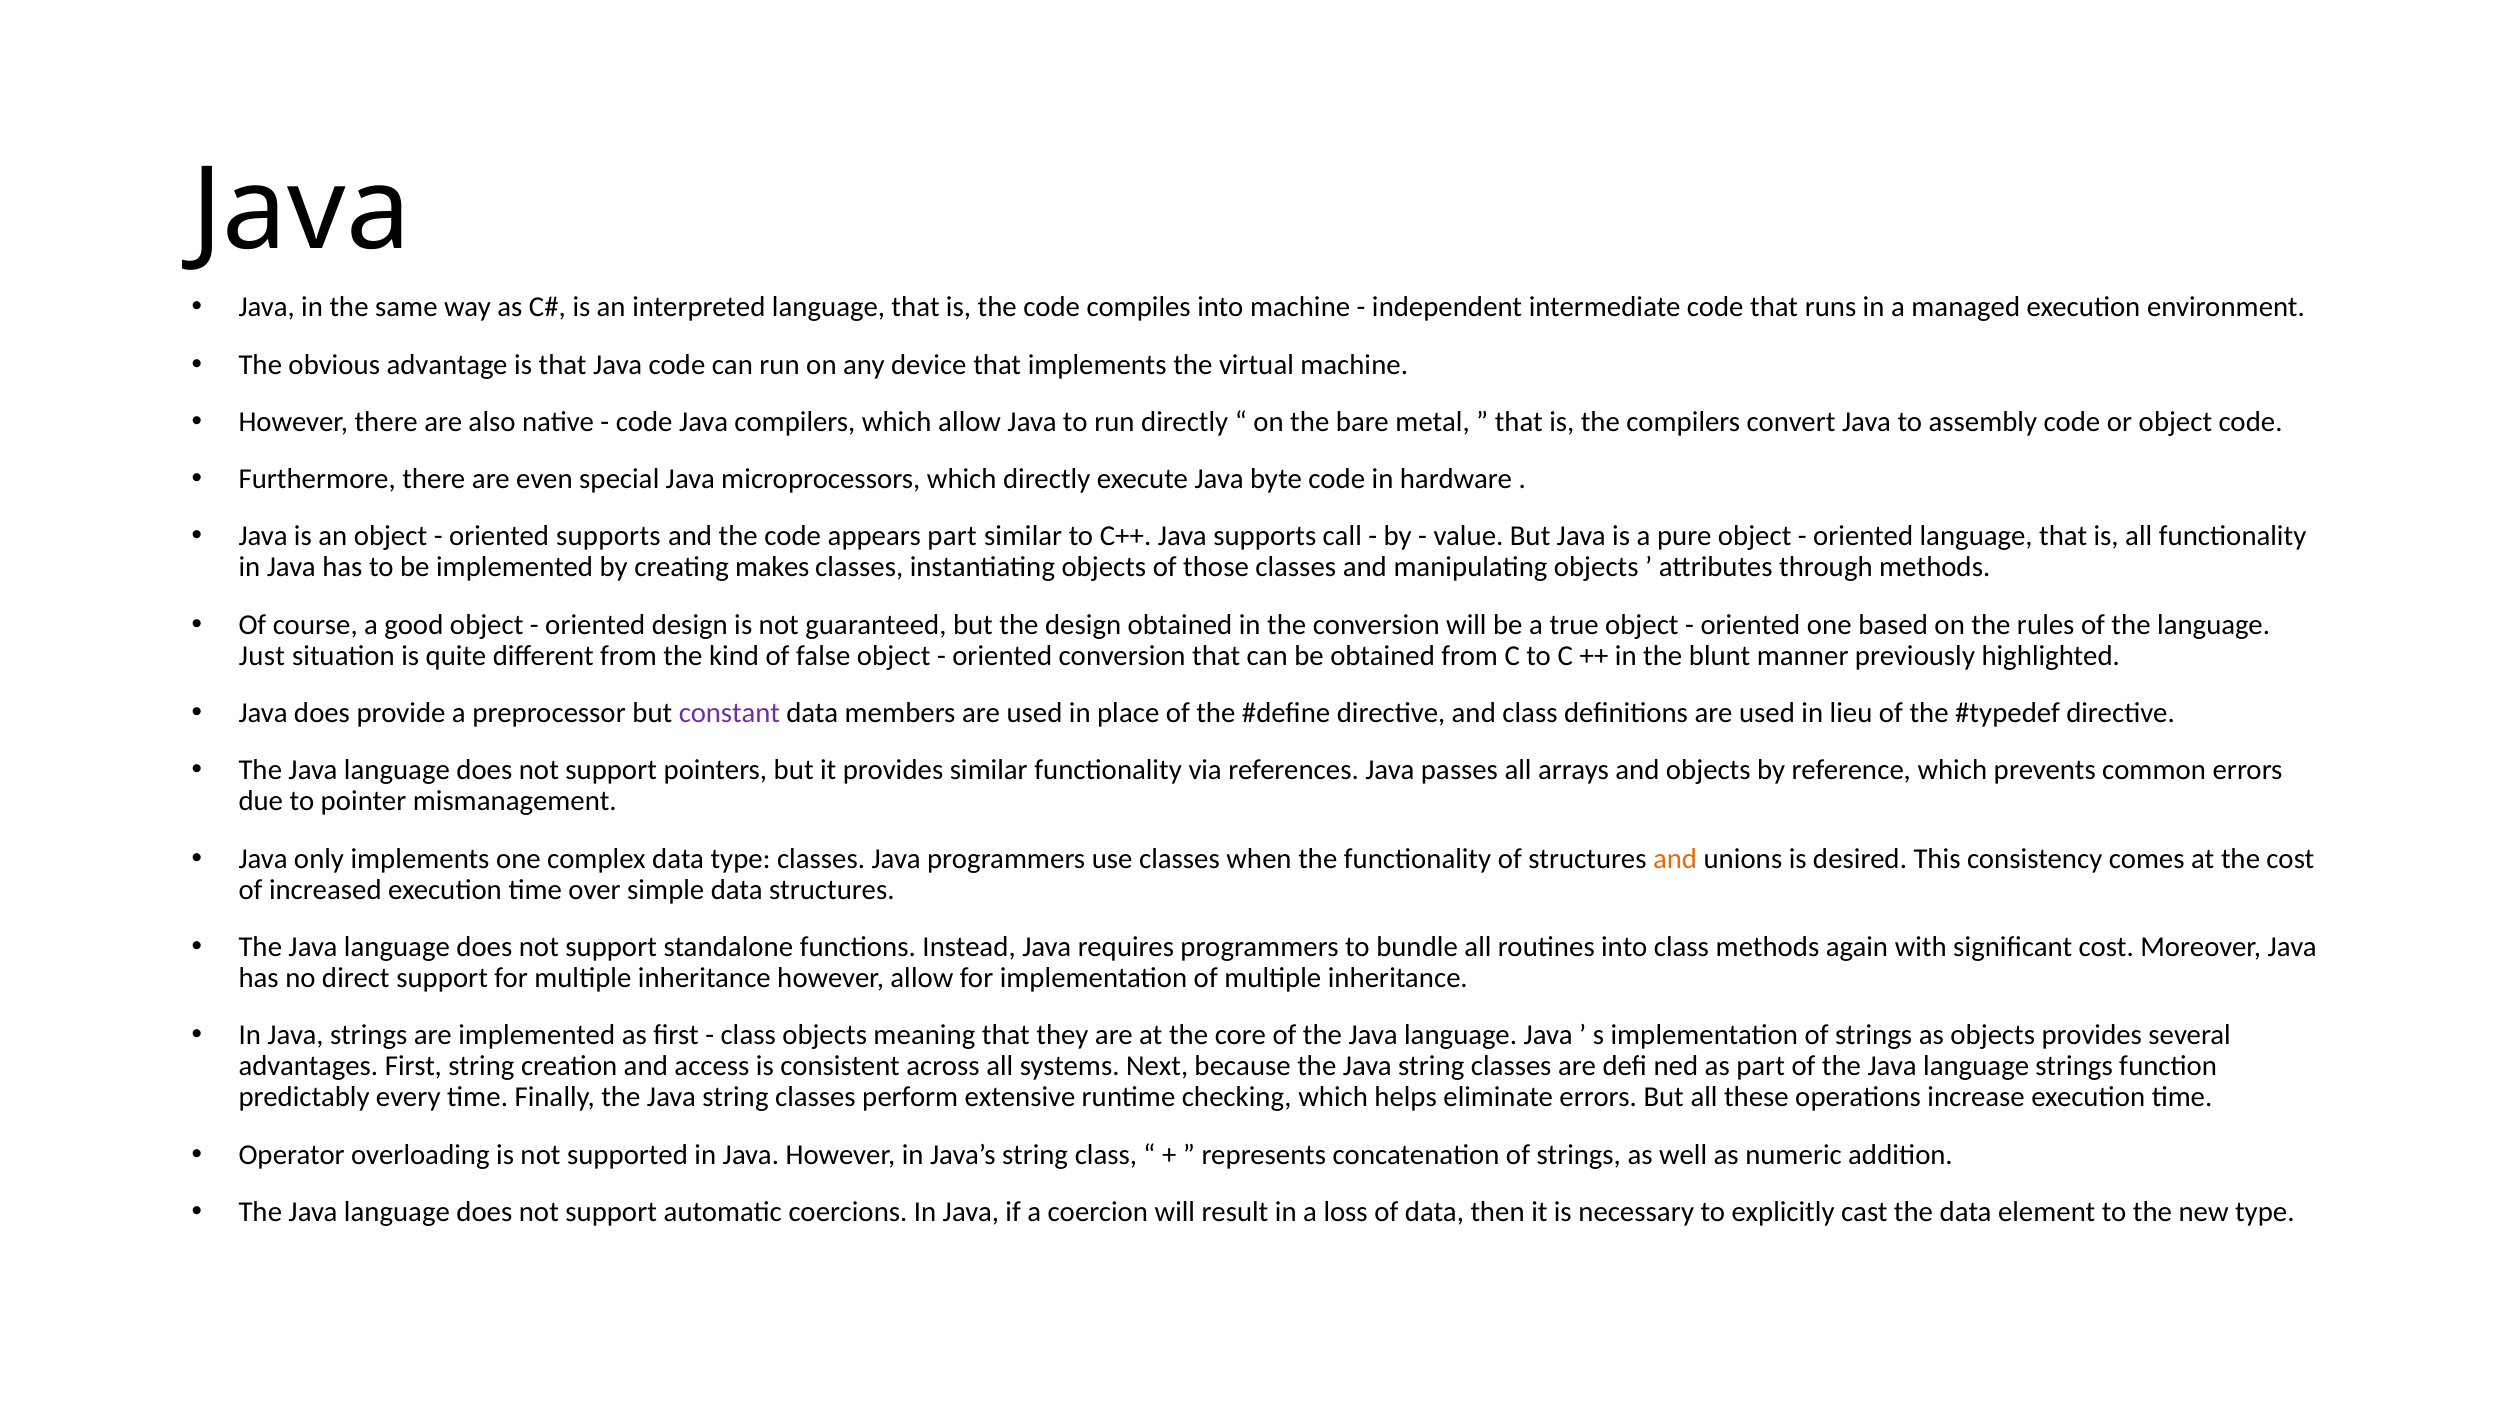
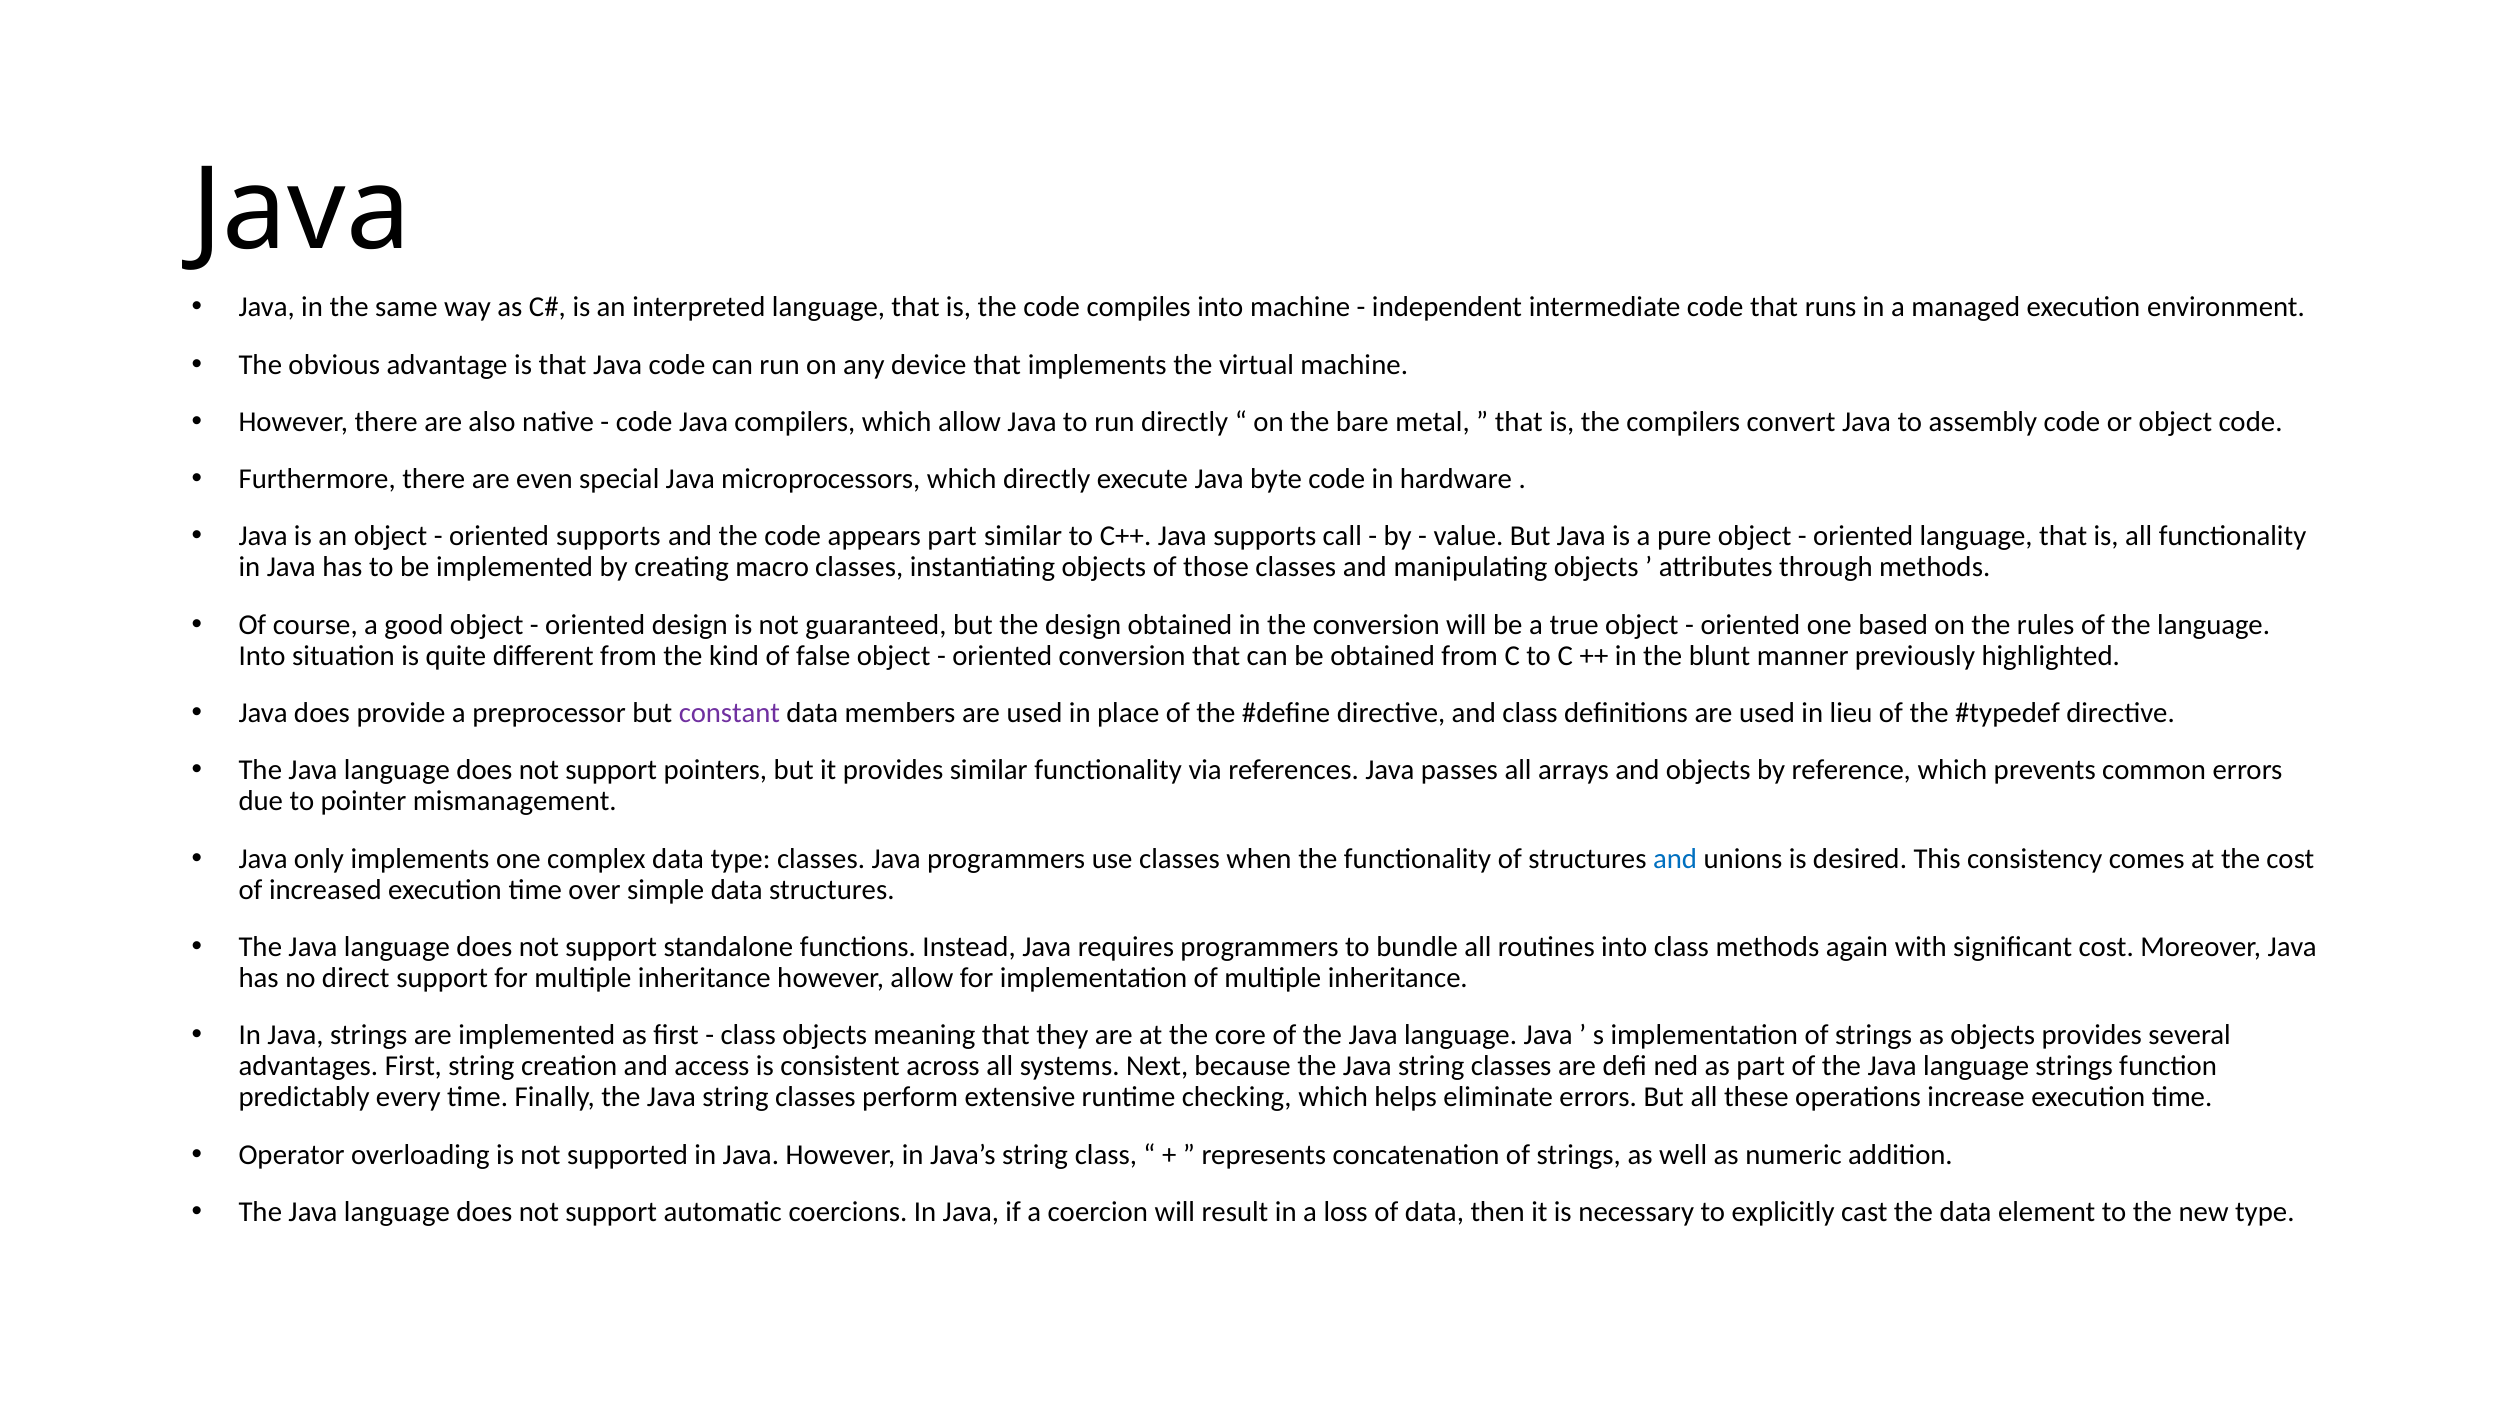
makes: makes -> macro
Just at (262, 656): Just -> Into
and at (1675, 859) colour: orange -> blue
